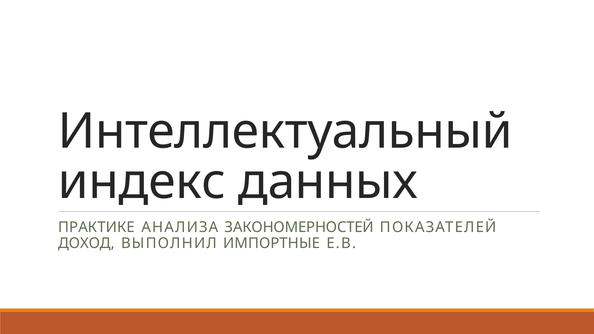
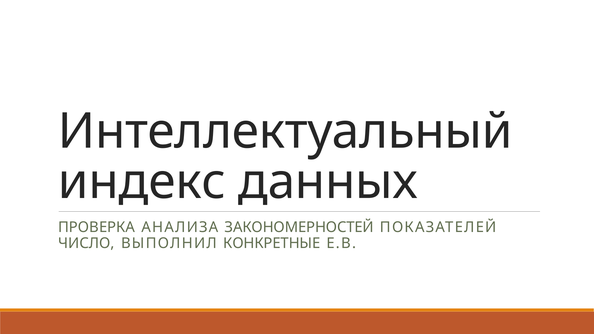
ПРАКТИКЕ: ПРАКТИКЕ -> ПРОВЕРКА
ДОХОД: ДОХОД -> ЧИСЛО
ИМПОРТНЫЕ: ИМПОРТНЫЕ -> КОНКРЕТНЫЕ
